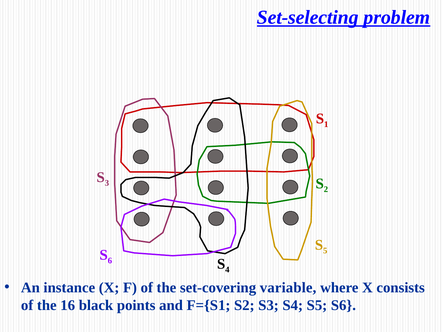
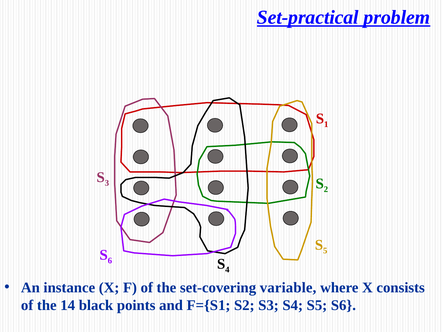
Set-selecting: Set-selecting -> Set-practical
16: 16 -> 14
